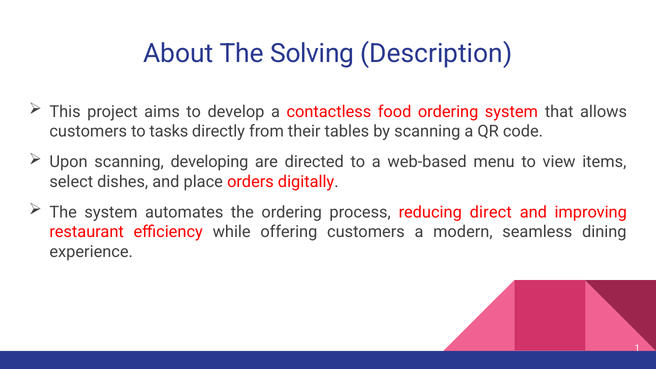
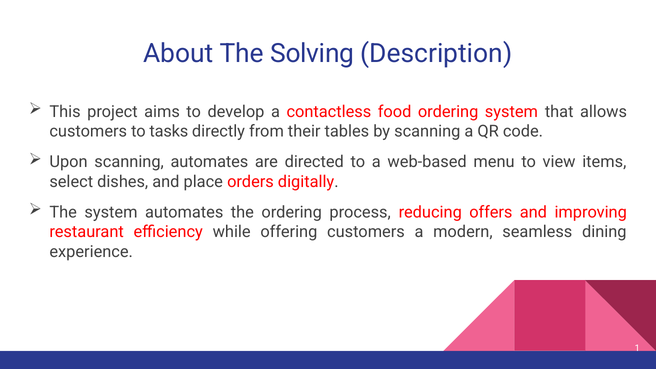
scanning developing: developing -> automates
direct: direct -> offers
